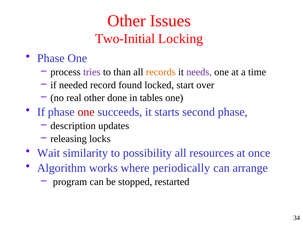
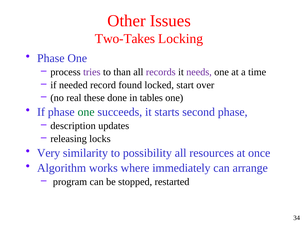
Two-Initial: Two-Initial -> Two-Takes
records colour: orange -> purple
real other: other -> these
one at (86, 112) colour: red -> green
Wait: Wait -> Very
periodically: periodically -> immediately
